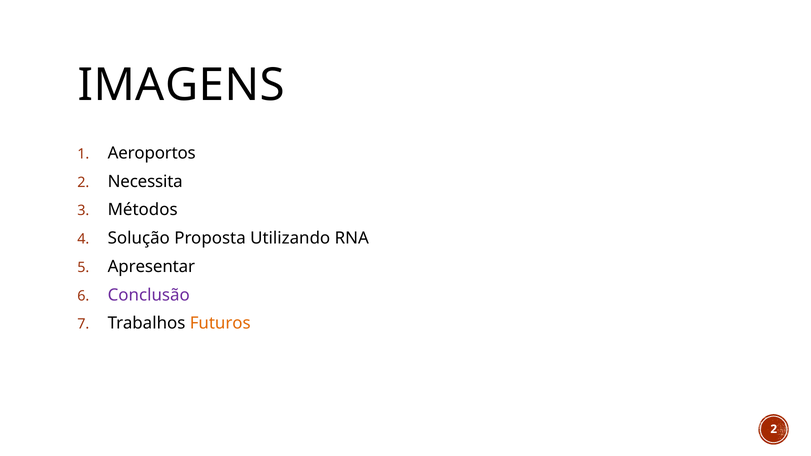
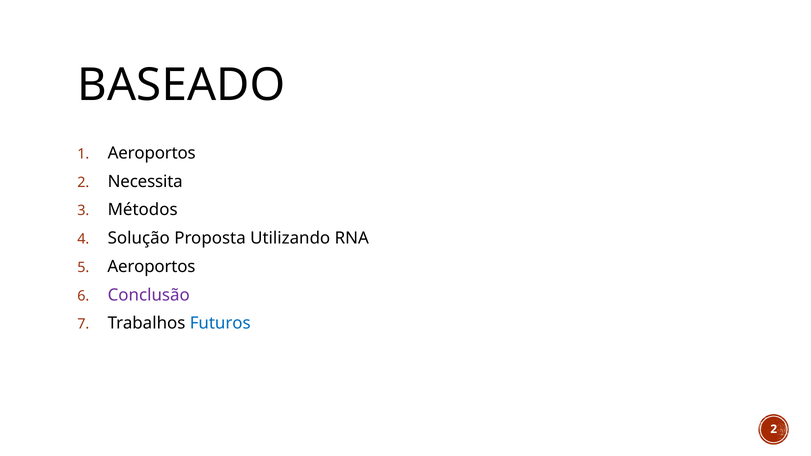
IMAGENS: IMAGENS -> BASEADO
Apresentar at (151, 267): Apresentar -> Aeroportos
Futuros colour: orange -> blue
